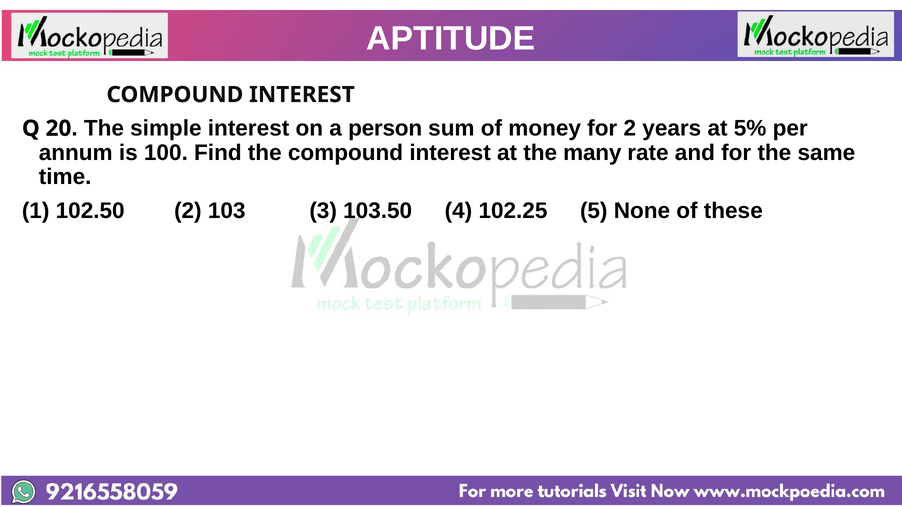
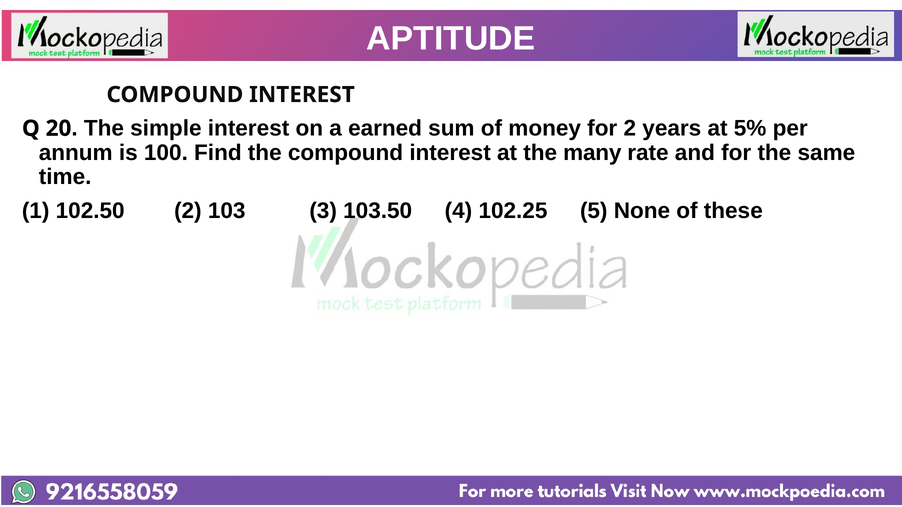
person: person -> earned
